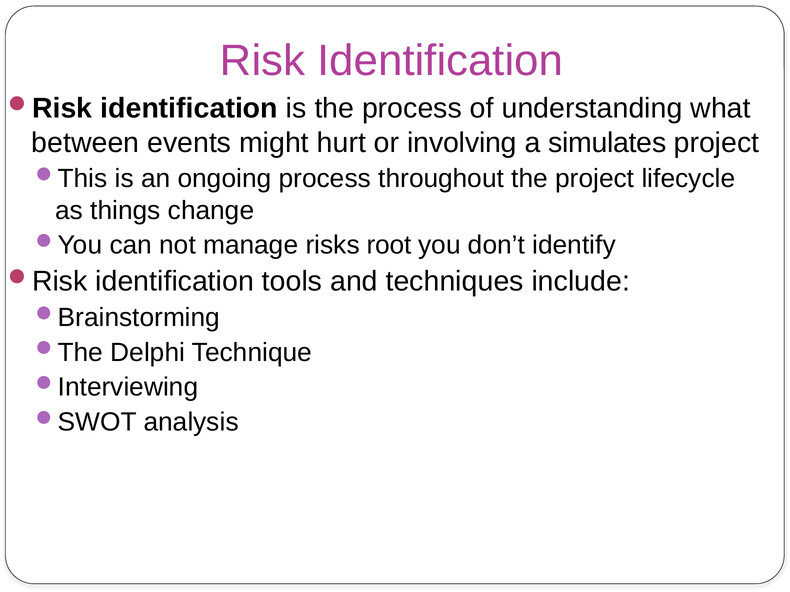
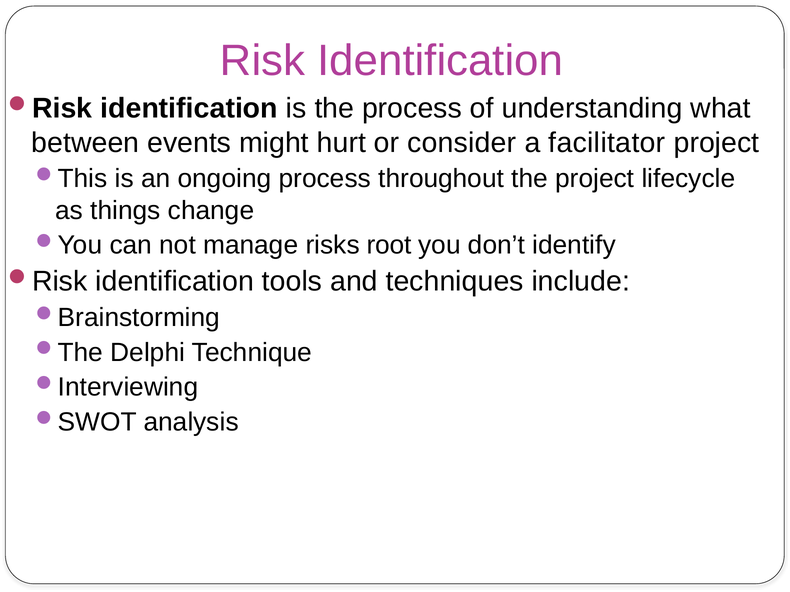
involving: involving -> consider
simulates: simulates -> facilitator
